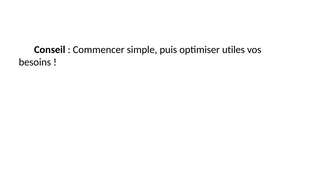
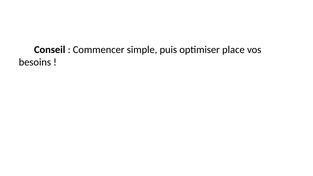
utiles: utiles -> place
